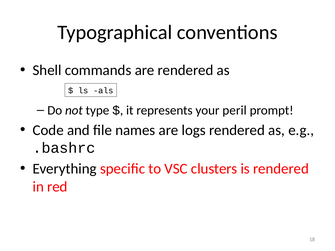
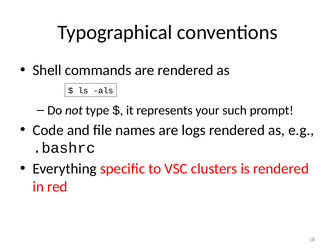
peril: peril -> such
